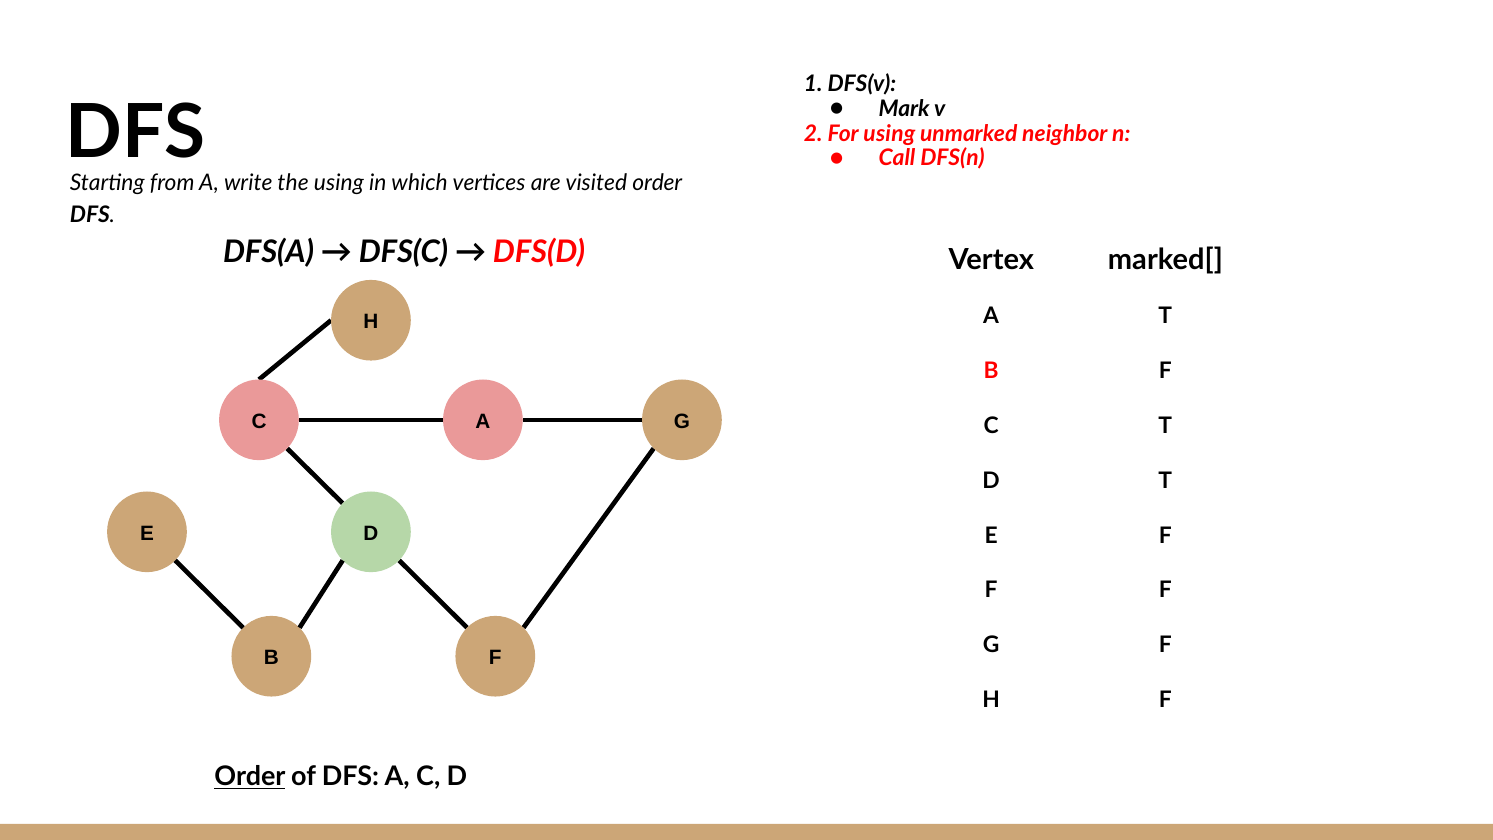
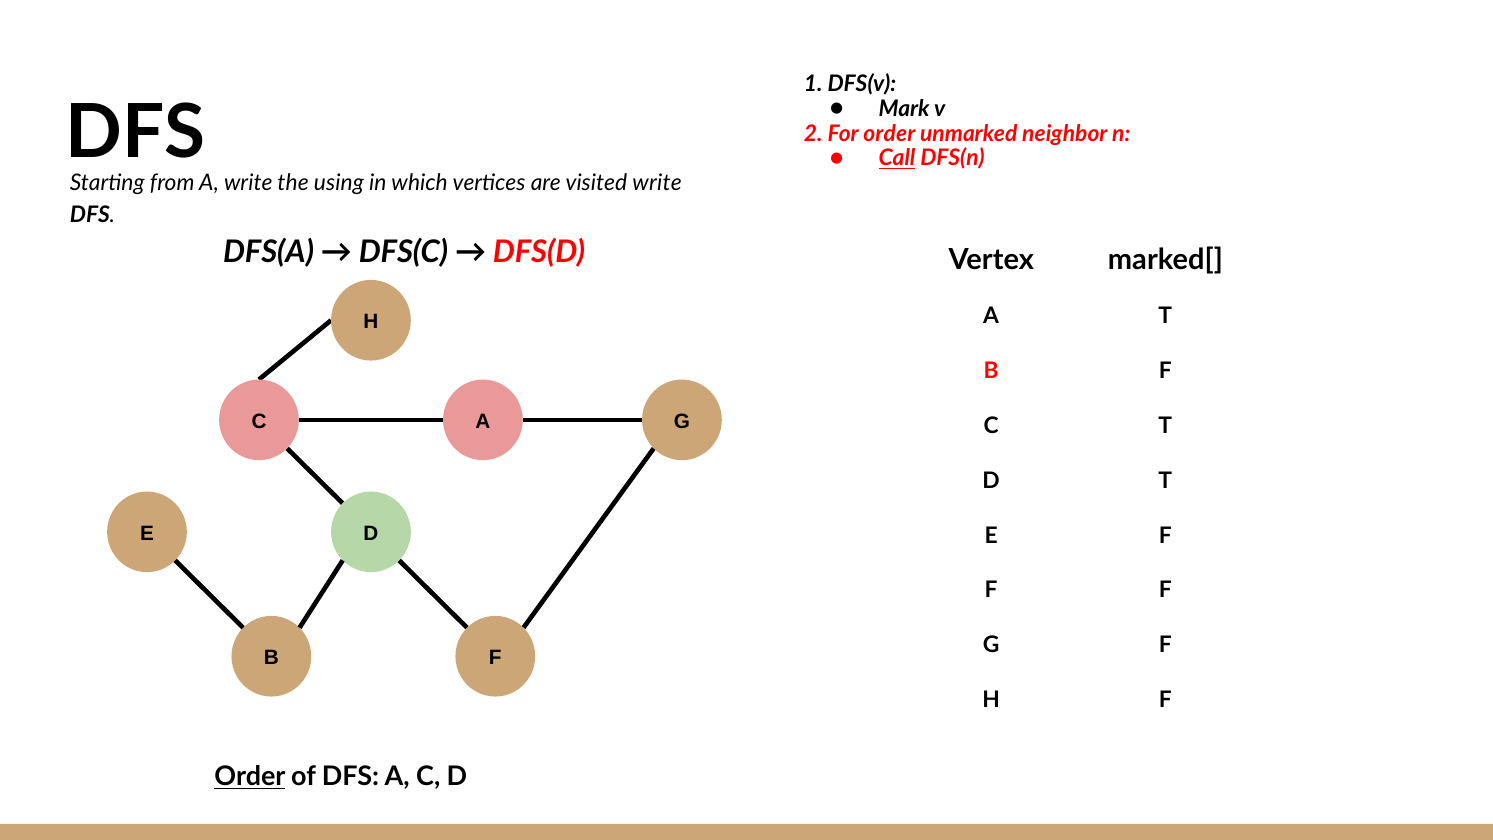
For using: using -> order
Call underline: none -> present
visited order: order -> write
